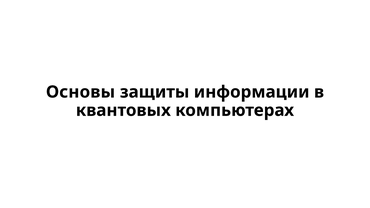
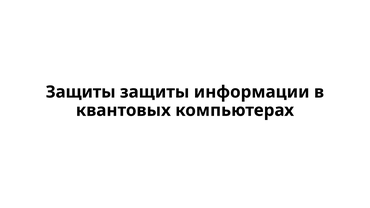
Основы at (80, 92): Основы -> Защиты
